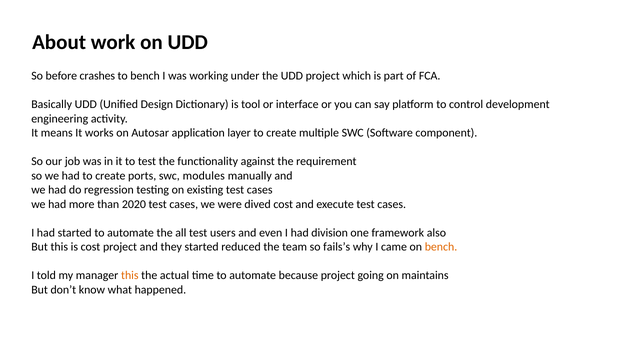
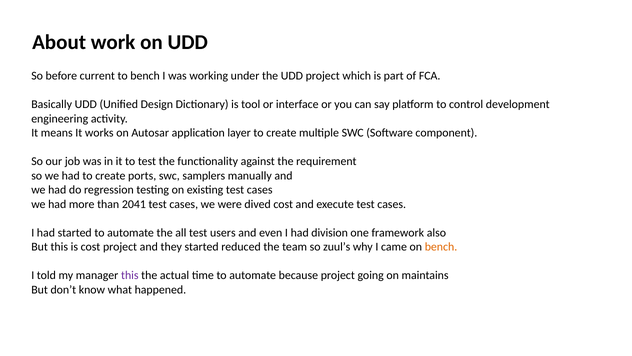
crashes: crashes -> current
modules: modules -> samplers
2020: 2020 -> 2041
fails’s: fails’s -> zuul’s
this at (130, 275) colour: orange -> purple
